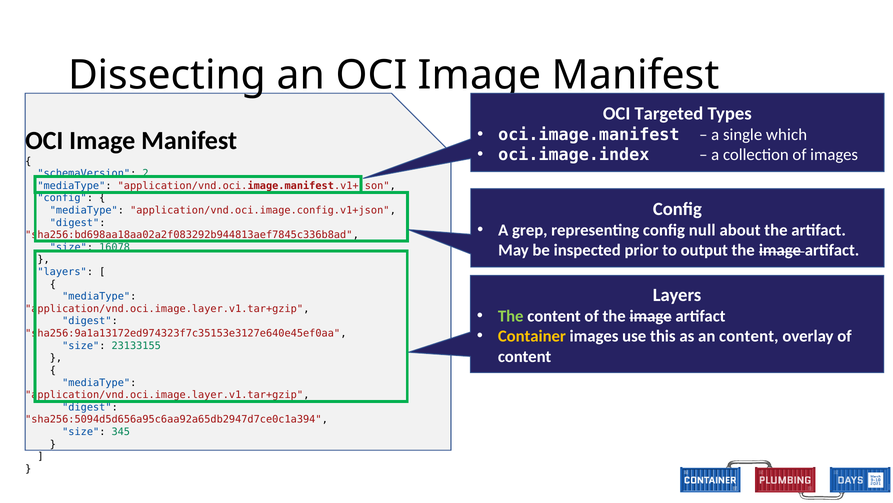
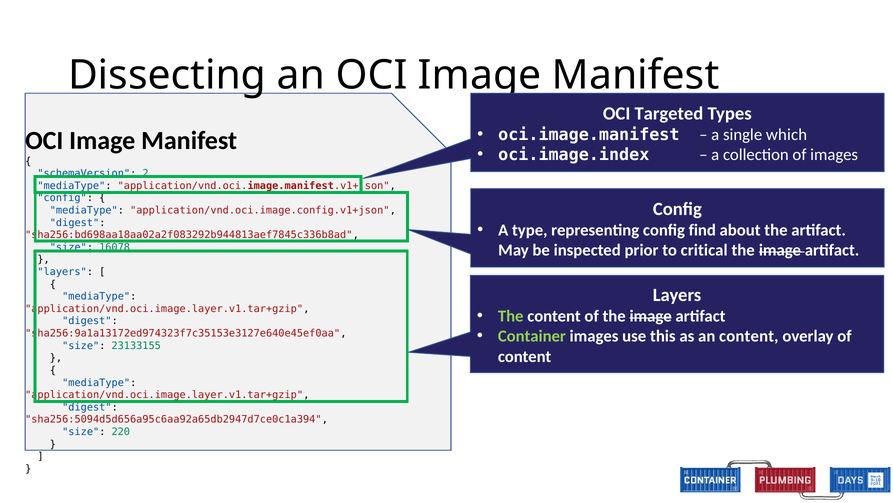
grep: grep -> type
null: null -> find
output: output -> critical
Container colour: yellow -> light green
345: 345 -> 220
